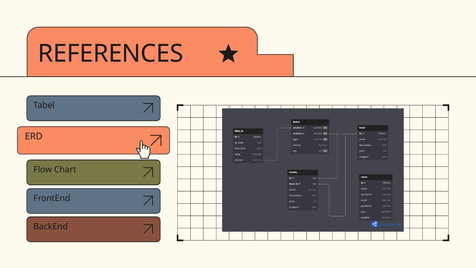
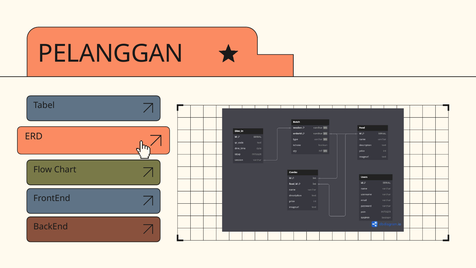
REFERENCES: REFERENCES -> PELANGGAN
